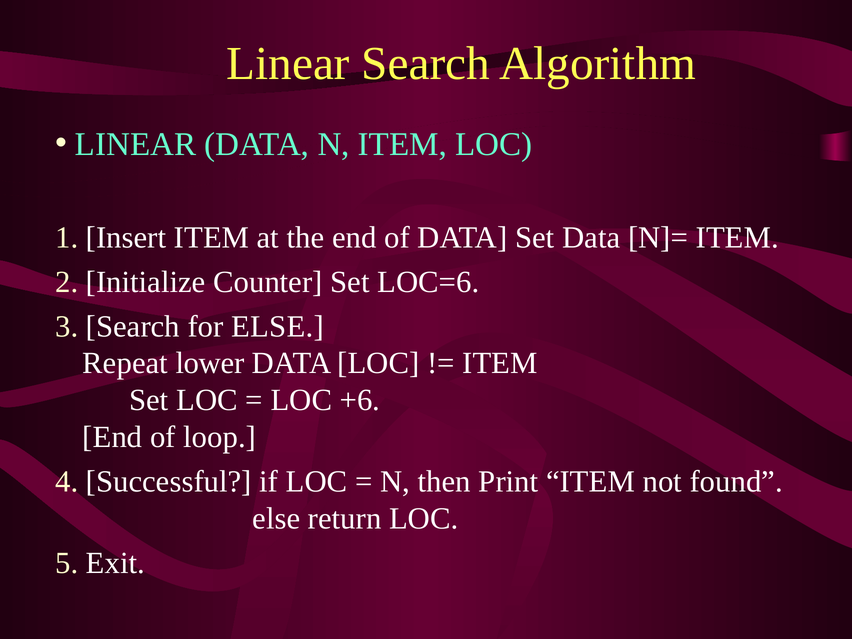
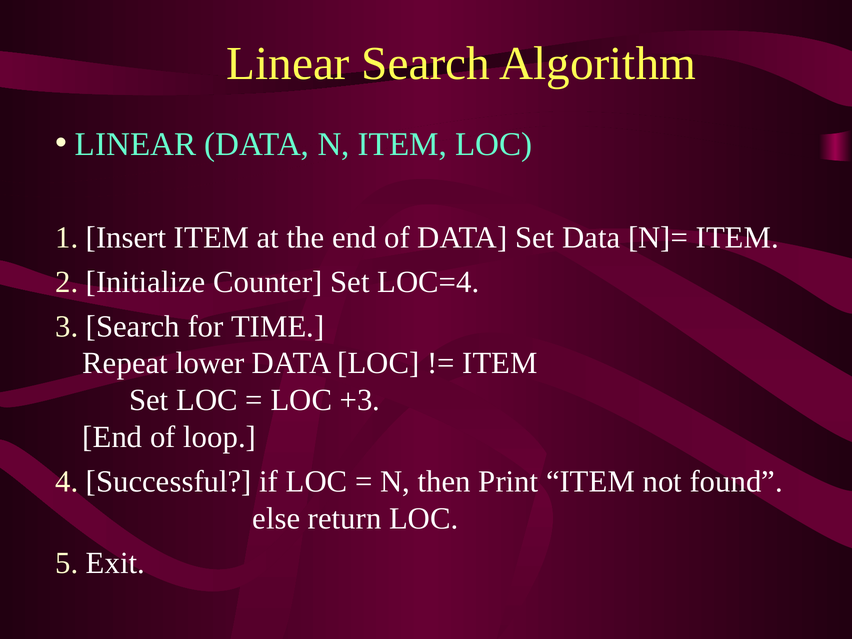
LOC=6: LOC=6 -> LOC=4
for ELSE: ELSE -> TIME
+6: +6 -> +3
